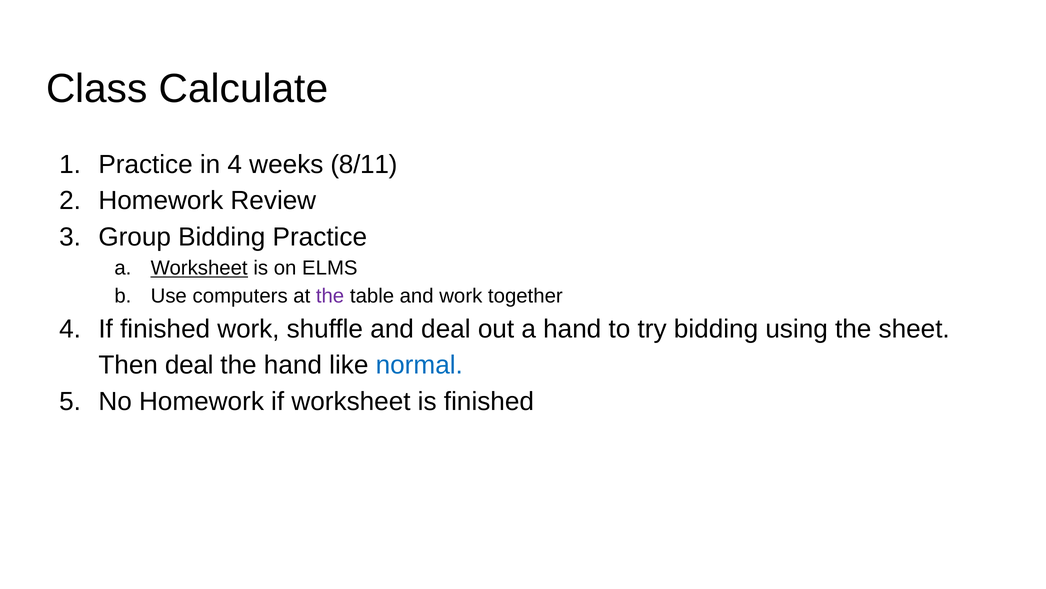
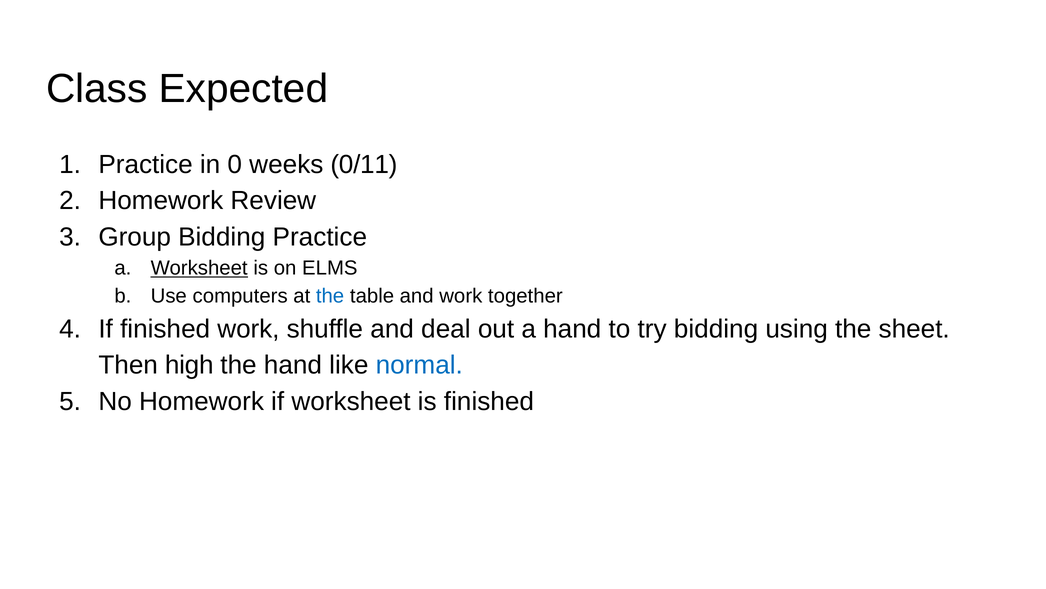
Calculate: Calculate -> Expected
in 4: 4 -> 0
8/11: 8/11 -> 0/11
the at (330, 296) colour: purple -> blue
Then deal: deal -> high
